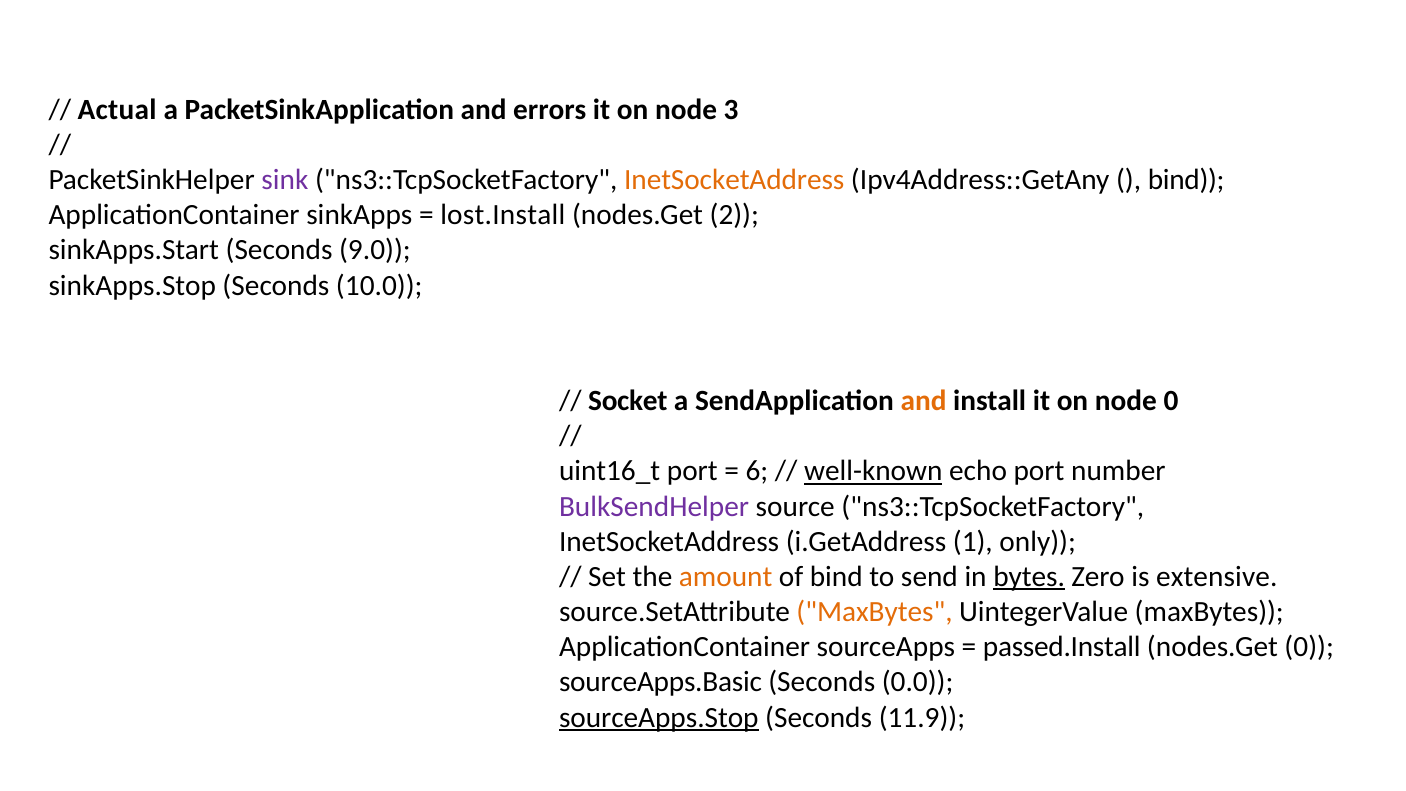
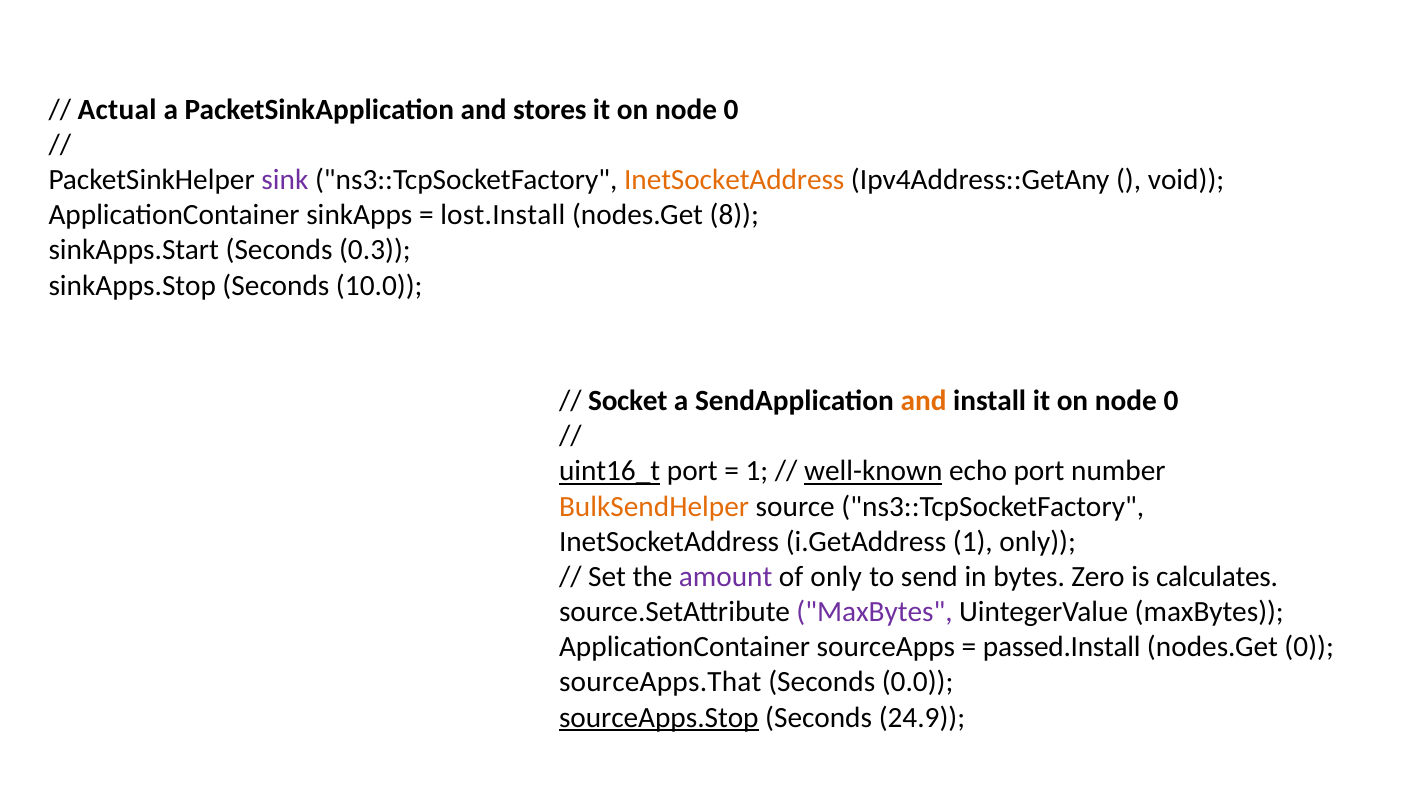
errors: errors -> stores
3 at (731, 110): 3 -> 0
bind at (1186, 180): bind -> void
2: 2 -> 8
9.0: 9.0 -> 0.3
uint16_t underline: none -> present
6 at (757, 471): 6 -> 1
BulkSendHelper colour: purple -> orange
amount colour: orange -> purple
of bind: bind -> only
bytes underline: present -> none
extensive: extensive -> calculates
MaxBytes at (875, 612) colour: orange -> purple
sourceApps.Basic: sourceApps.Basic -> sourceApps.That
11.9: 11.9 -> 24.9
